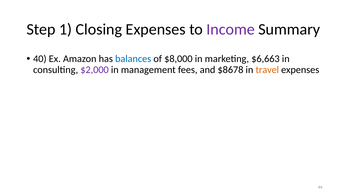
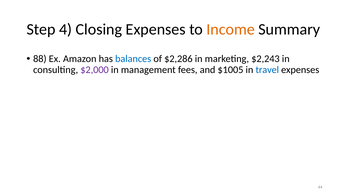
1: 1 -> 4
Income colour: purple -> orange
40: 40 -> 88
$8,000: $8,000 -> $2,286
$6,663: $6,663 -> $2,243
$8678: $8678 -> $1005
travel colour: orange -> blue
